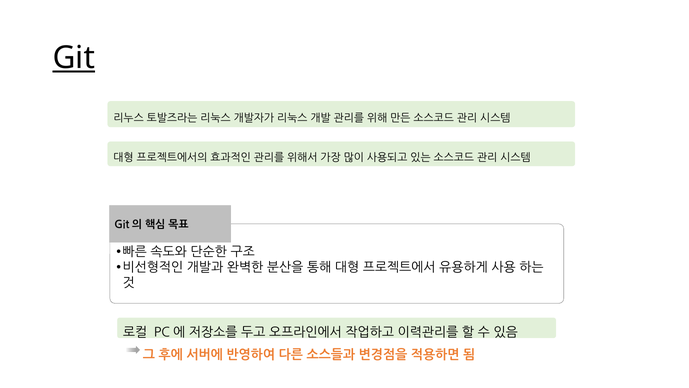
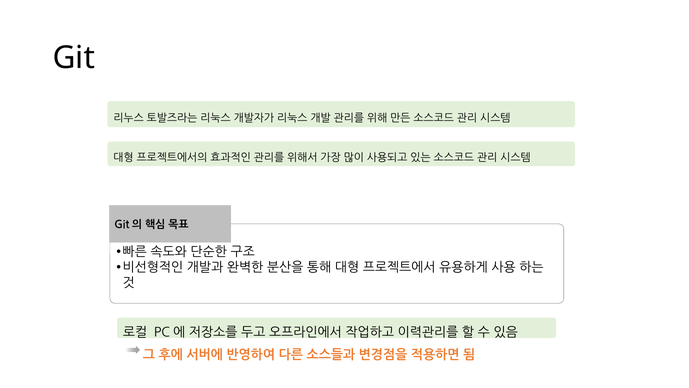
Git underline: present -> none
